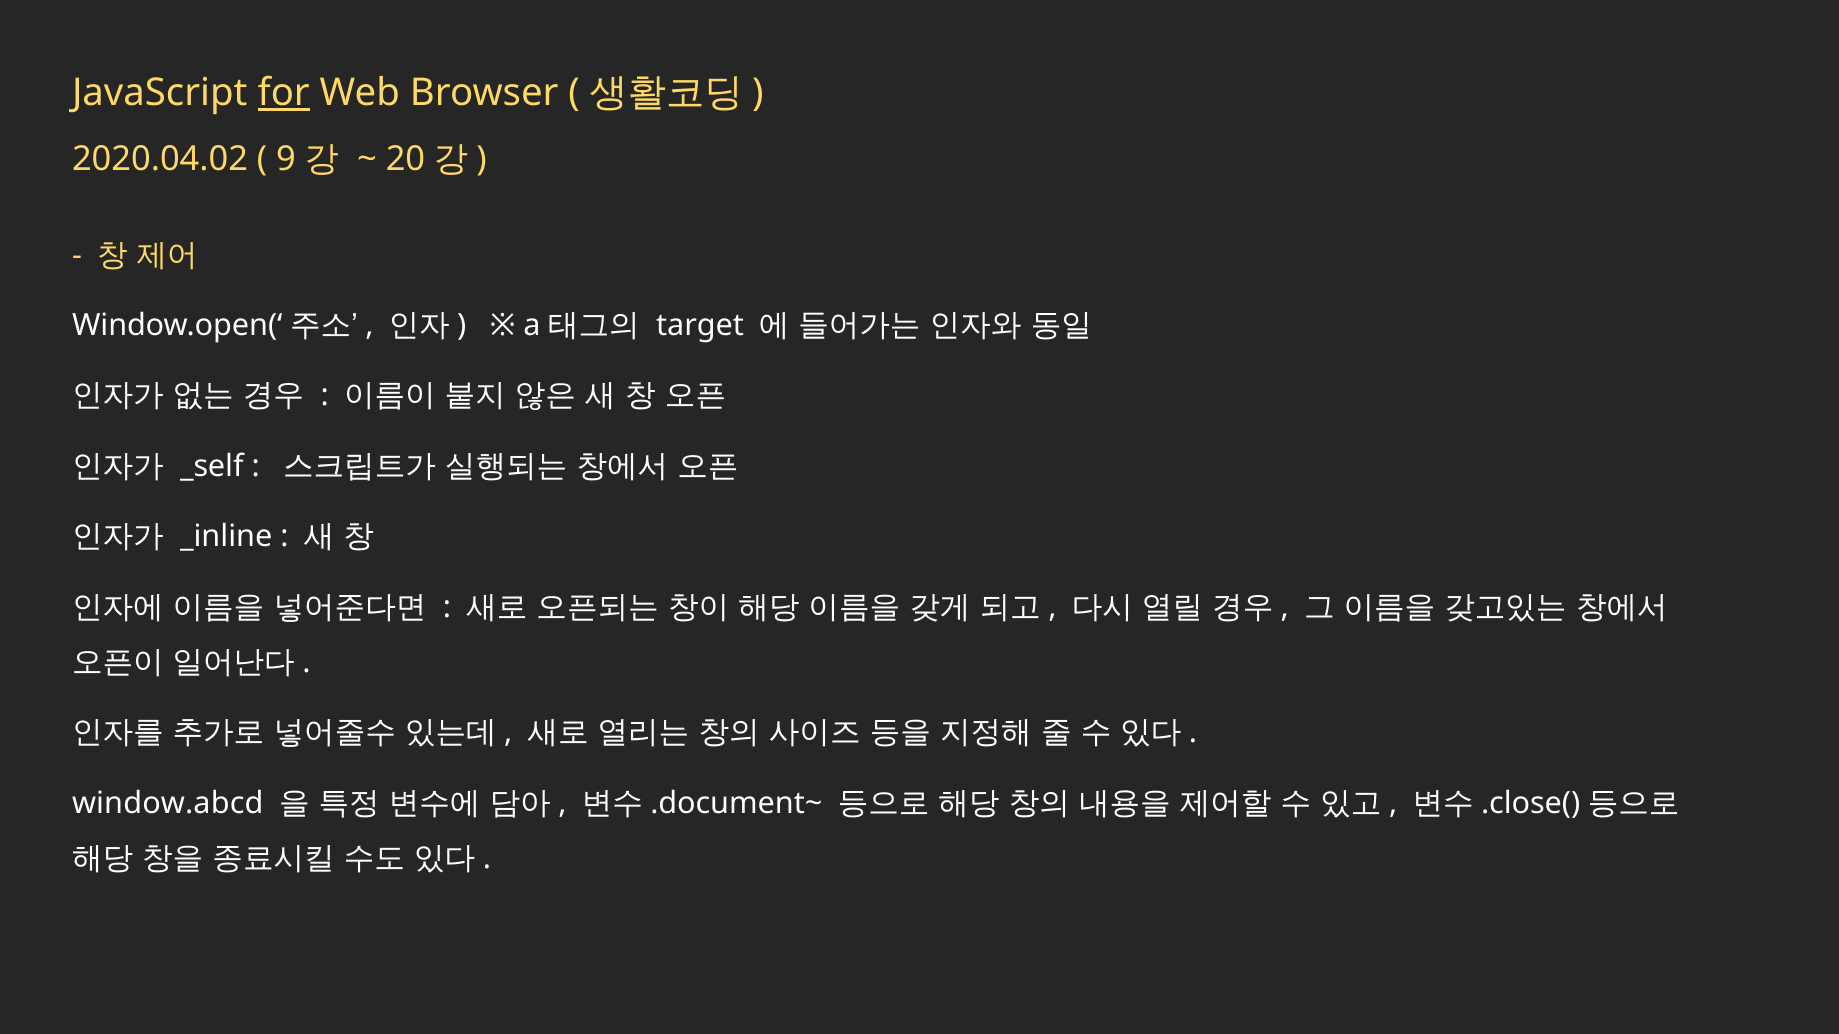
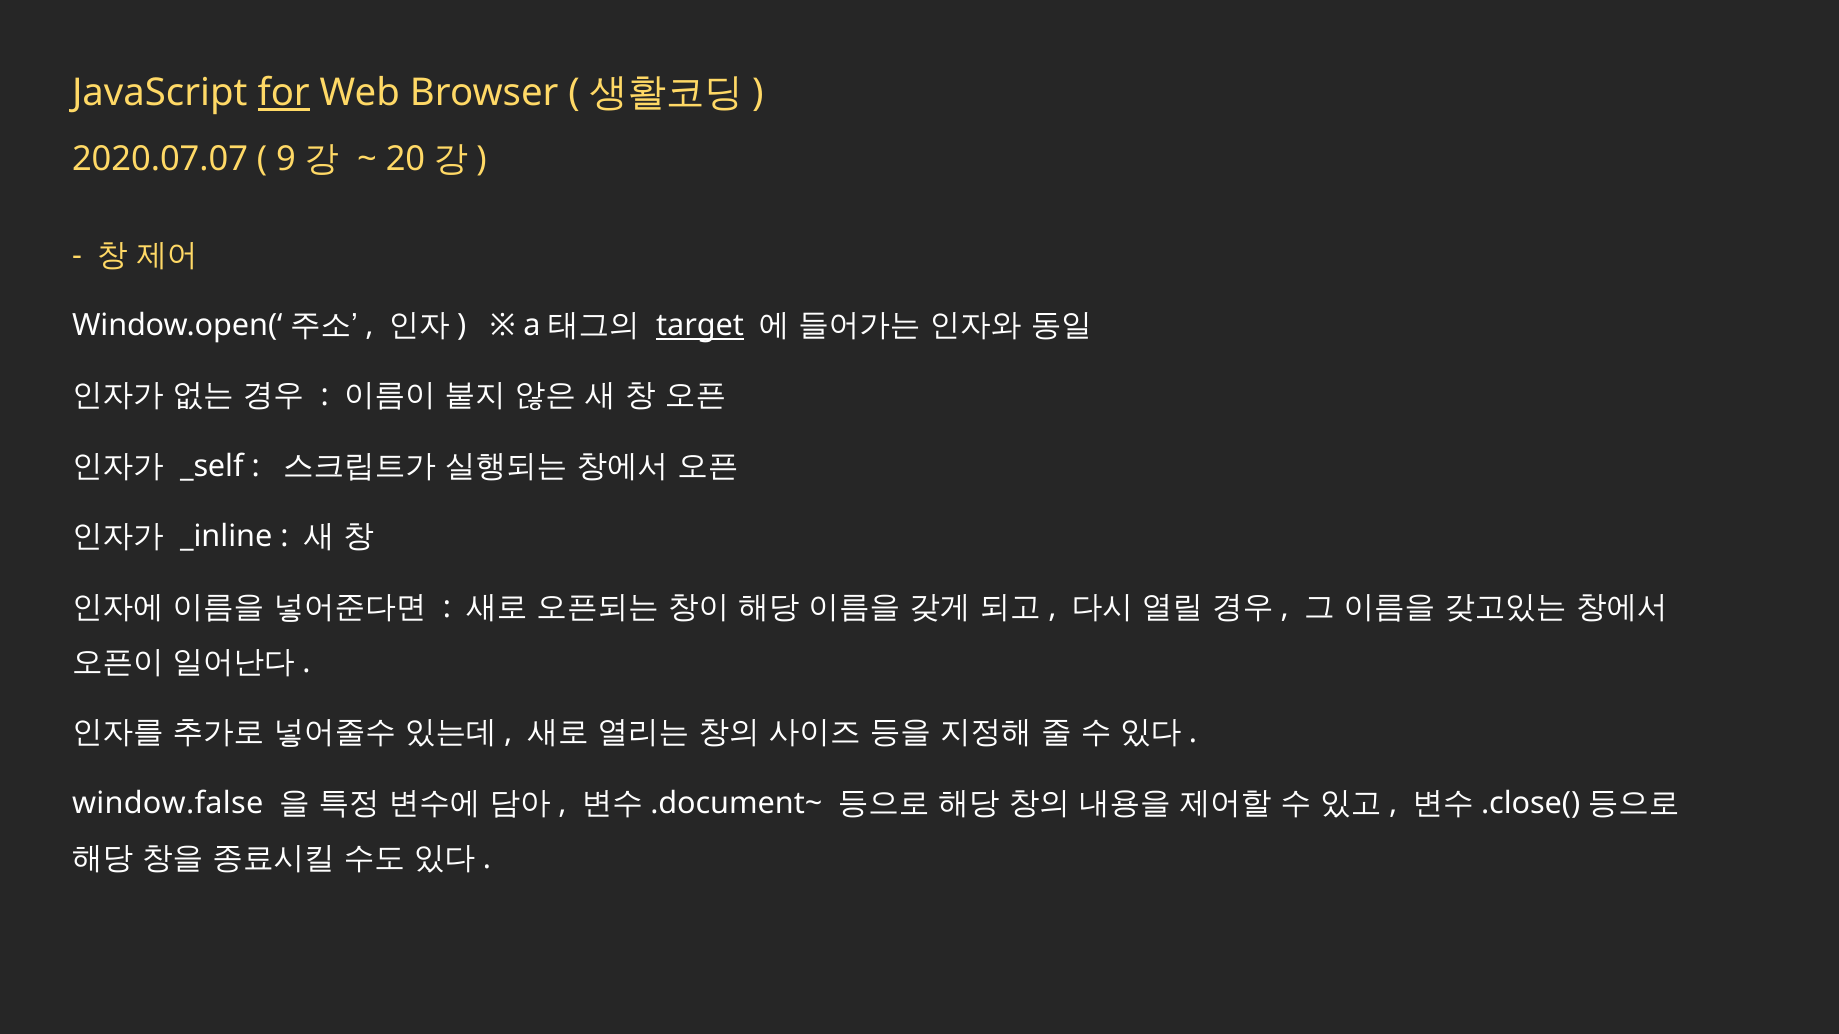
2020.04.02: 2020.04.02 -> 2020.07.07
target underline: none -> present
window.abcd: window.abcd -> window.false
